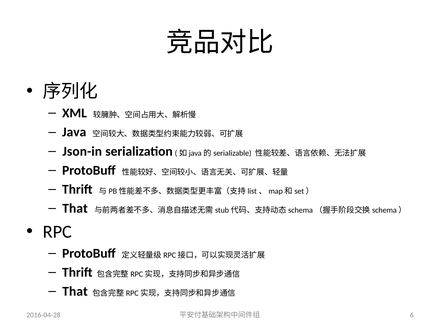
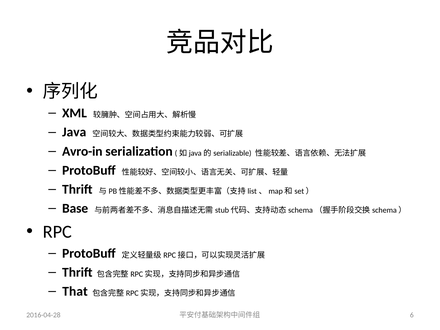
Json-in: Json-in -> Avro-in
That at (75, 208): That -> Base
